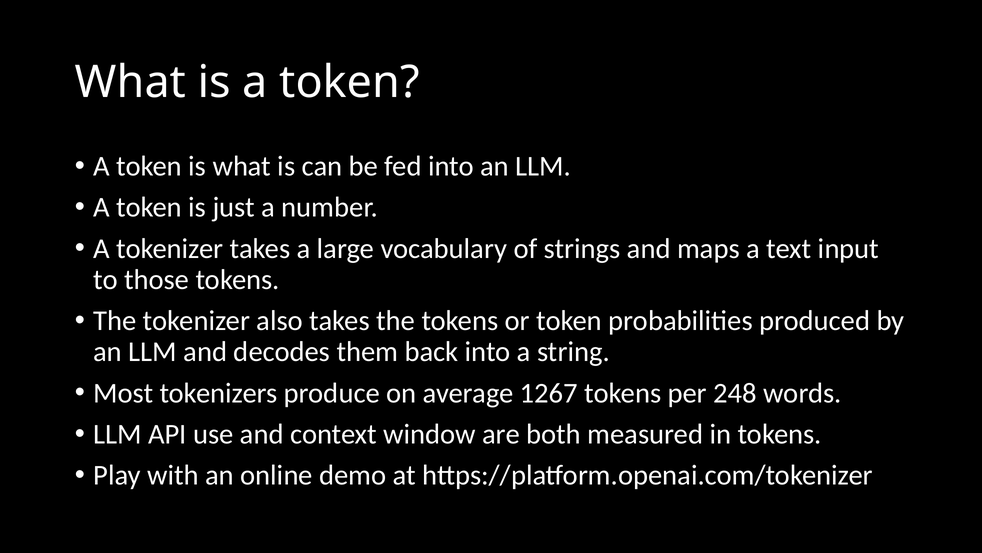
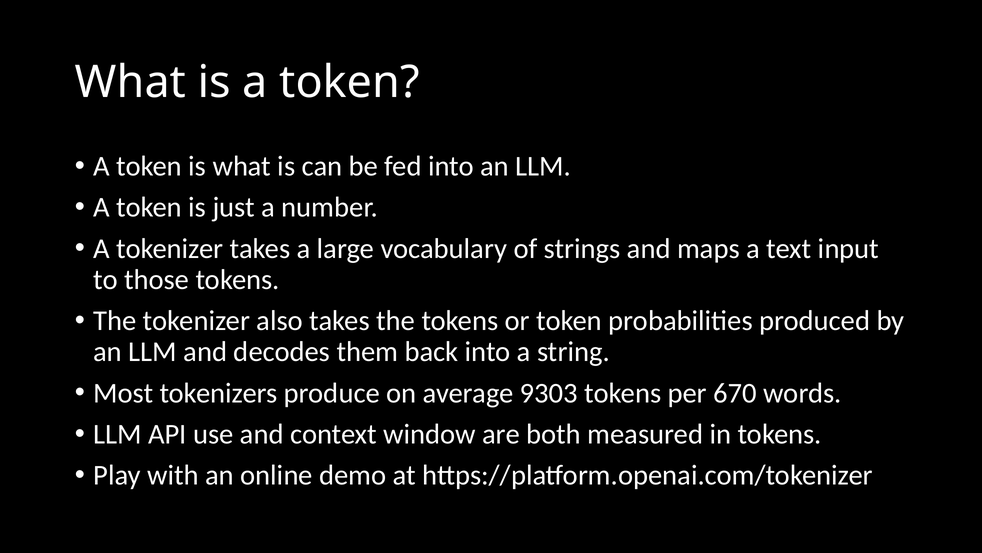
1267: 1267 -> 9303
248: 248 -> 670
